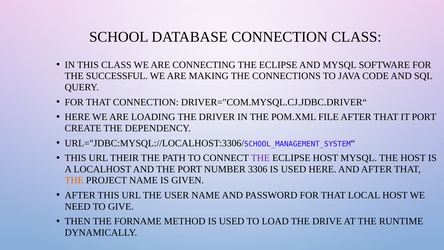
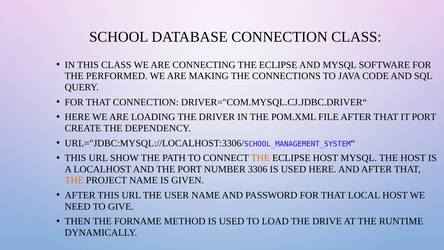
SUCCESSFUL: SUCCESSFUL -> PERFORMED
THEIR: THEIR -> SHOW
THE at (260, 158) colour: purple -> orange
